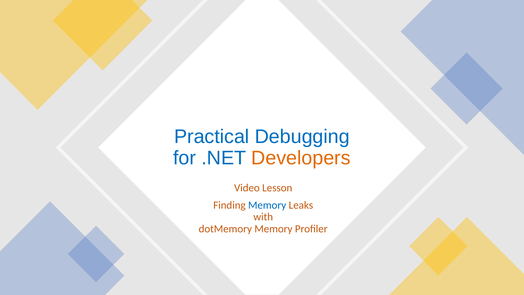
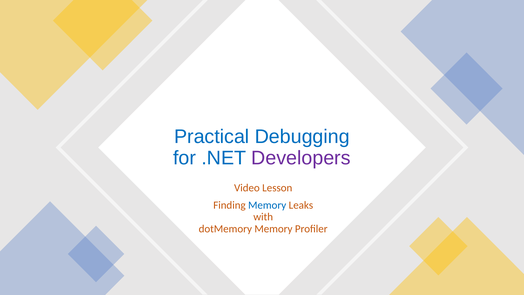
Developers colour: orange -> purple
